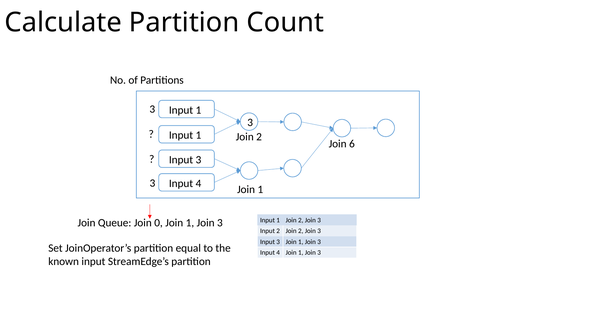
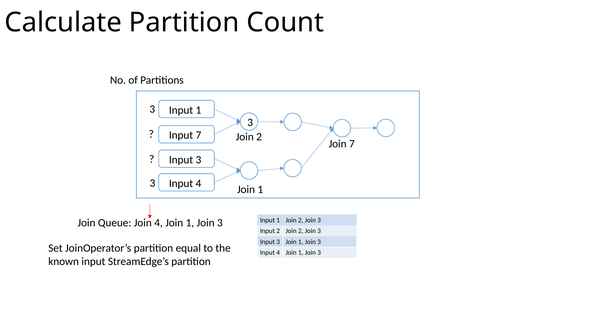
1 at (198, 135): 1 -> 7
Join 6: 6 -> 7
Join 0: 0 -> 4
